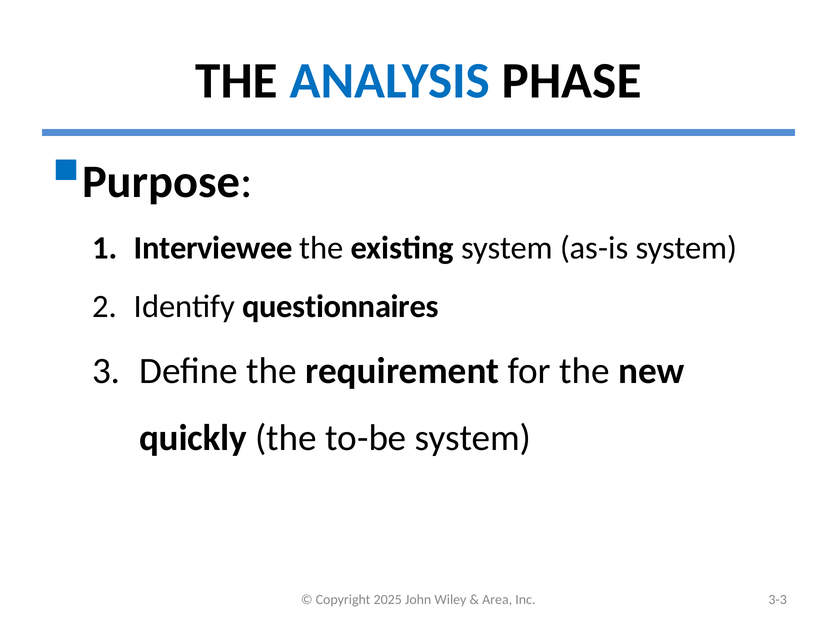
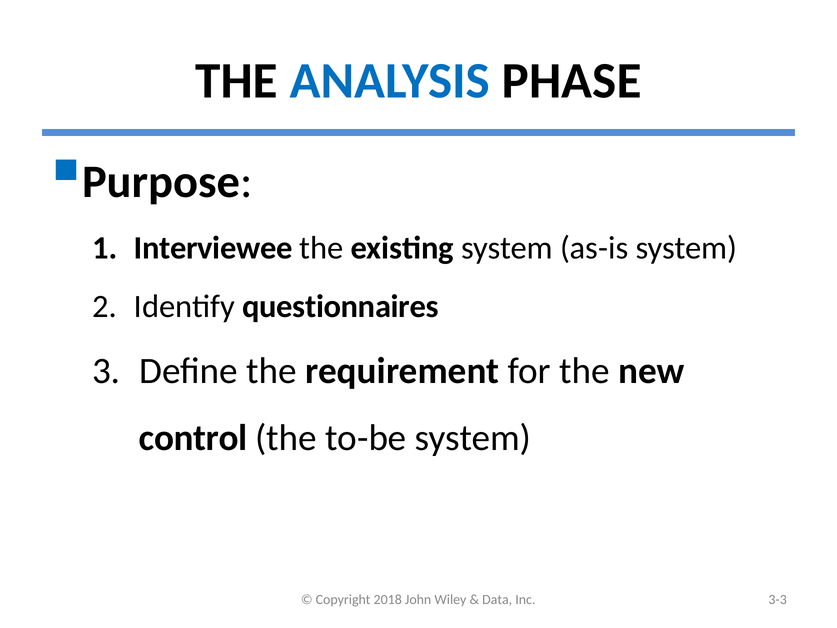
quickly: quickly -> control
2025: 2025 -> 2018
Area: Area -> Data
